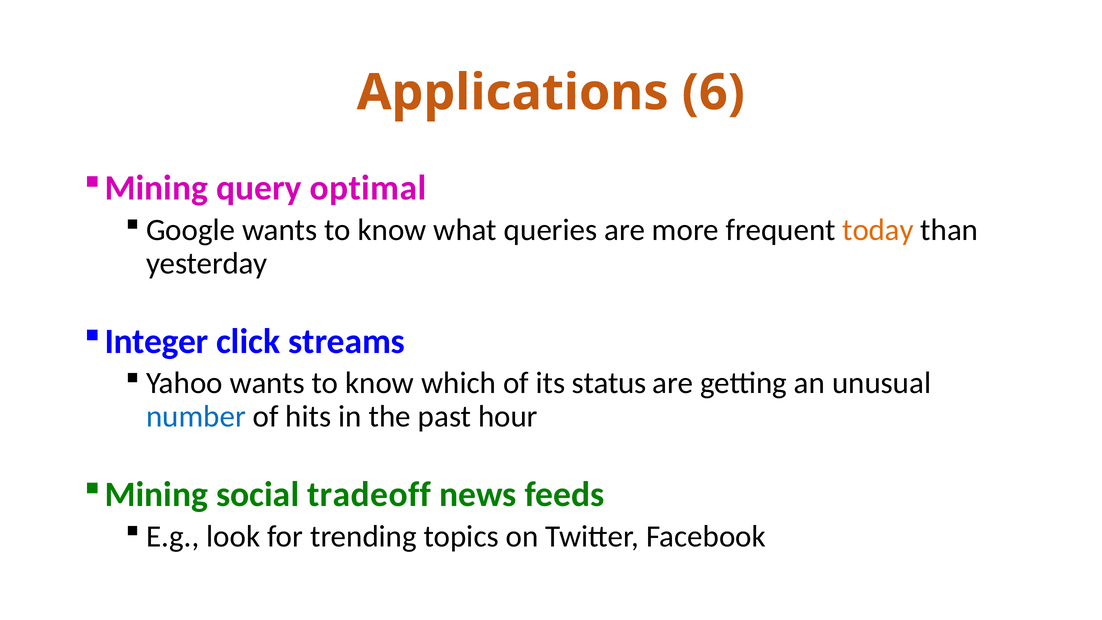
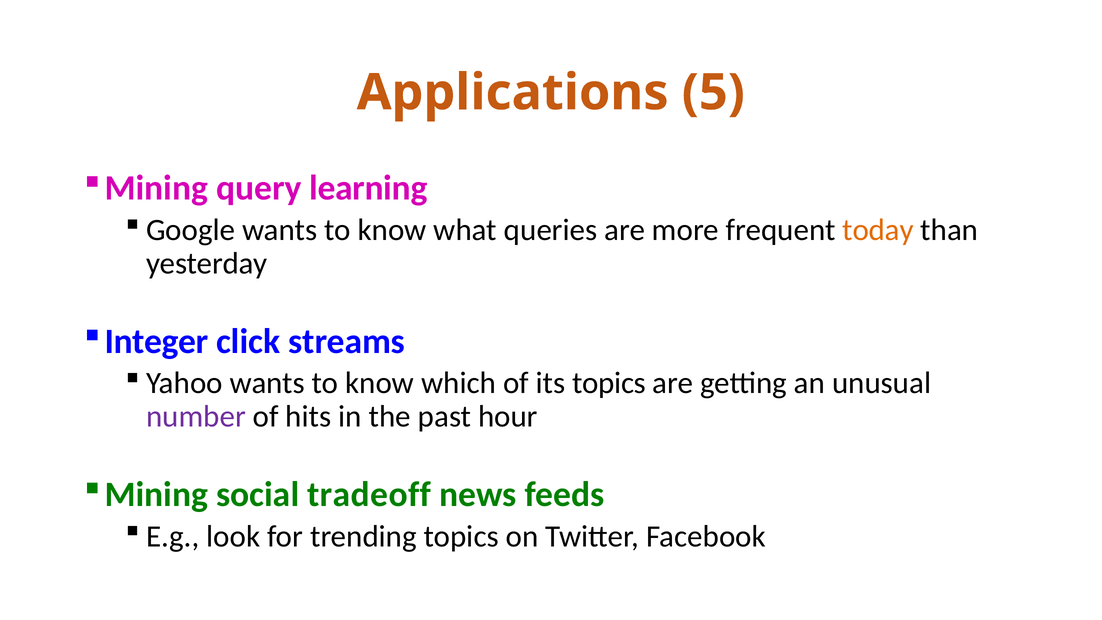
6: 6 -> 5
optimal: optimal -> learning
its status: status -> topics
number colour: blue -> purple
